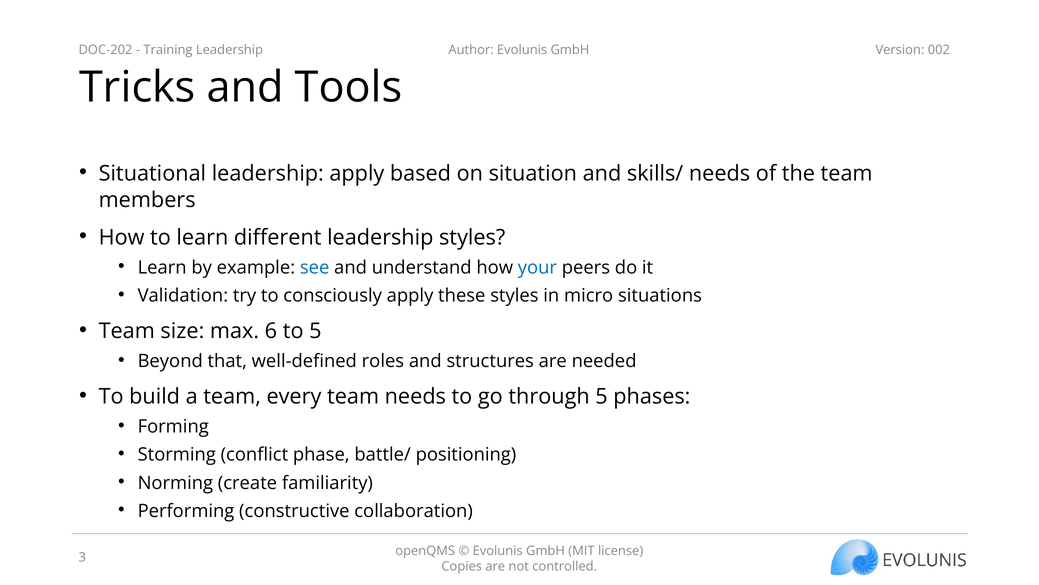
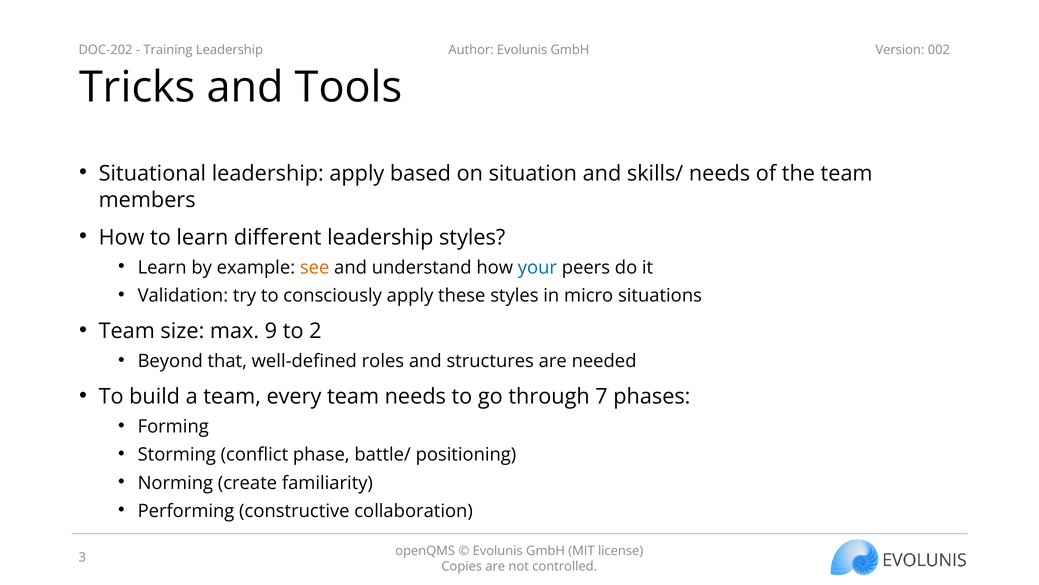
see colour: blue -> orange
6: 6 -> 9
to 5: 5 -> 2
through 5: 5 -> 7
